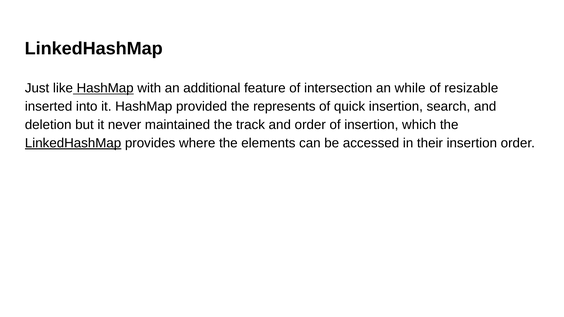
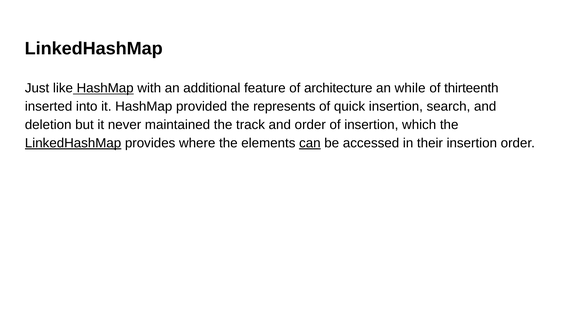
intersection: intersection -> architecture
resizable: resizable -> thirteenth
can underline: none -> present
